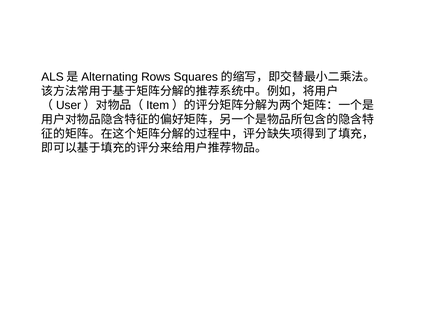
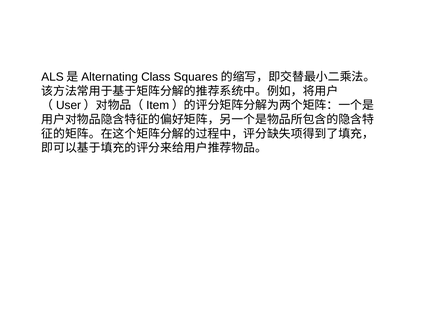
Rows: Rows -> Class
